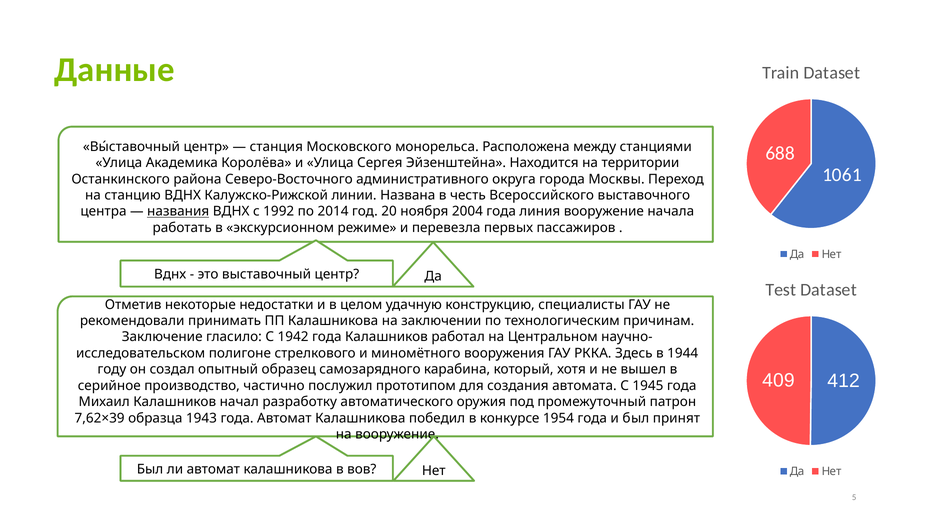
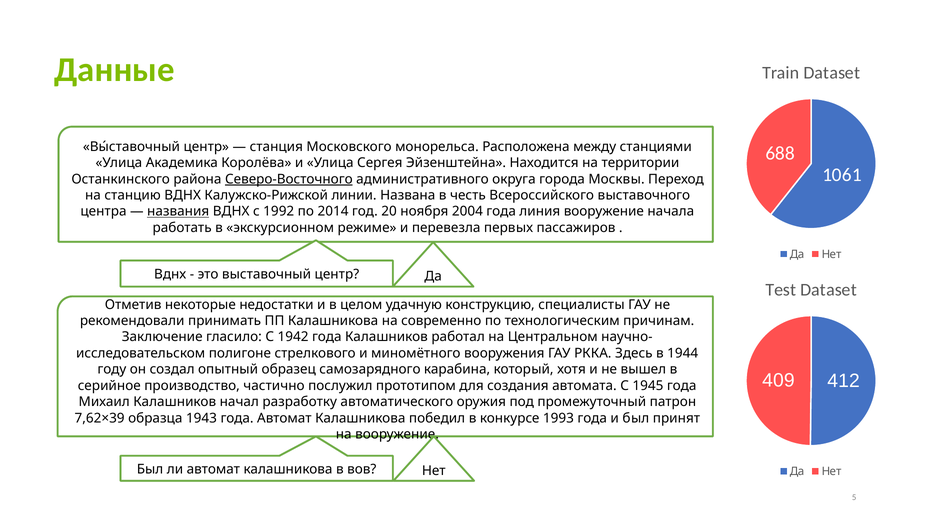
Северо-Восточного underline: none -> present
заключении: заключении -> современно
1954: 1954 -> 1993
